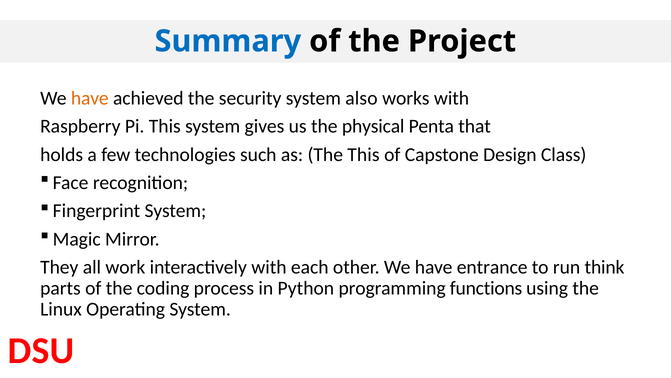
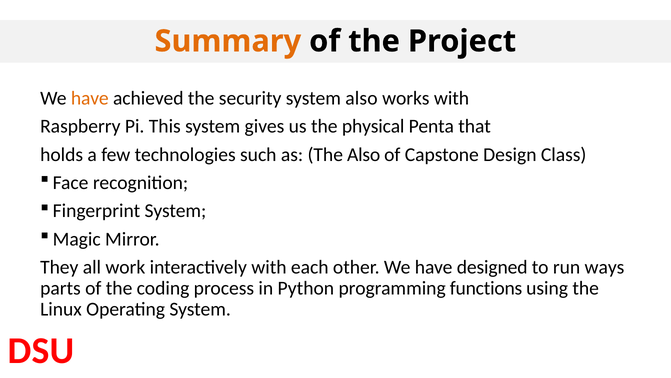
Summary colour: blue -> orange
The This: This -> Also
entrance: entrance -> designed
think: think -> ways
